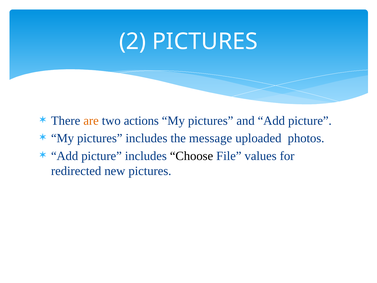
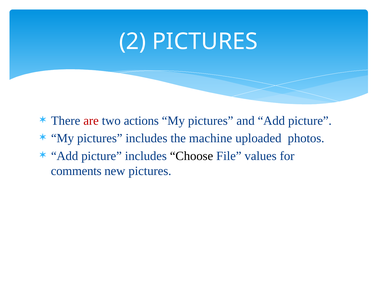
are colour: orange -> red
message: message -> machine
redirected: redirected -> comments
